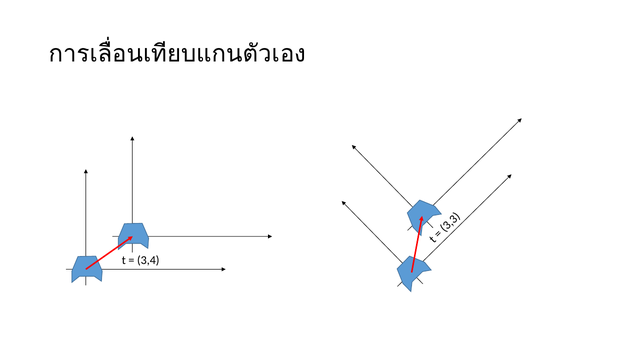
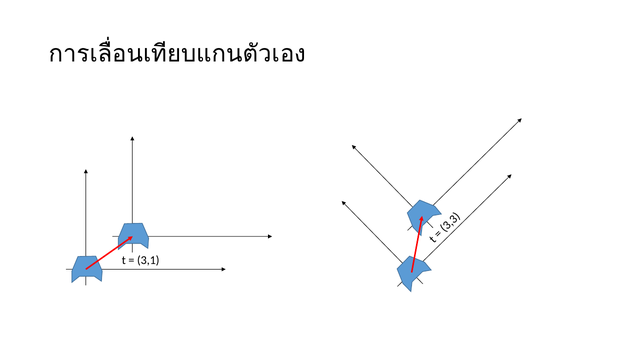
3,4: 3,4 -> 3,1
